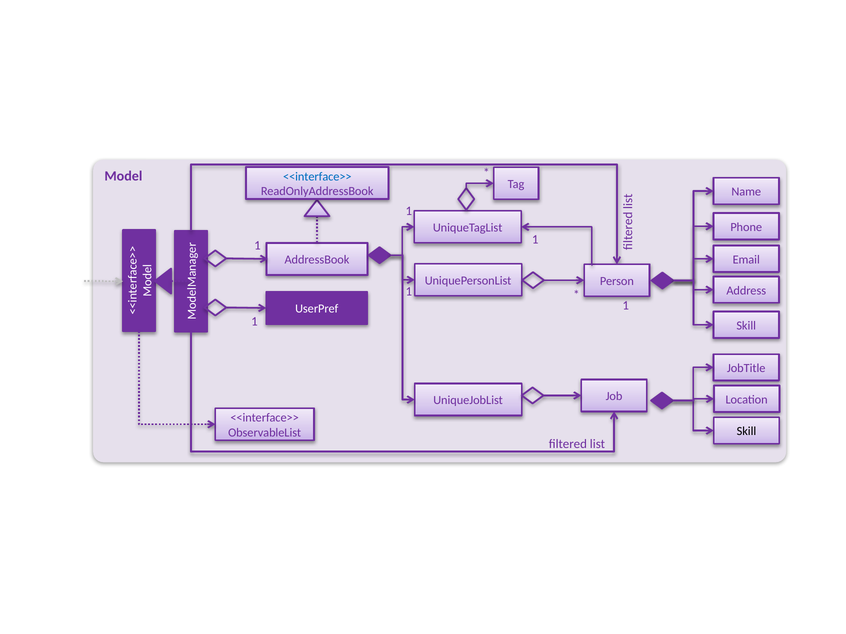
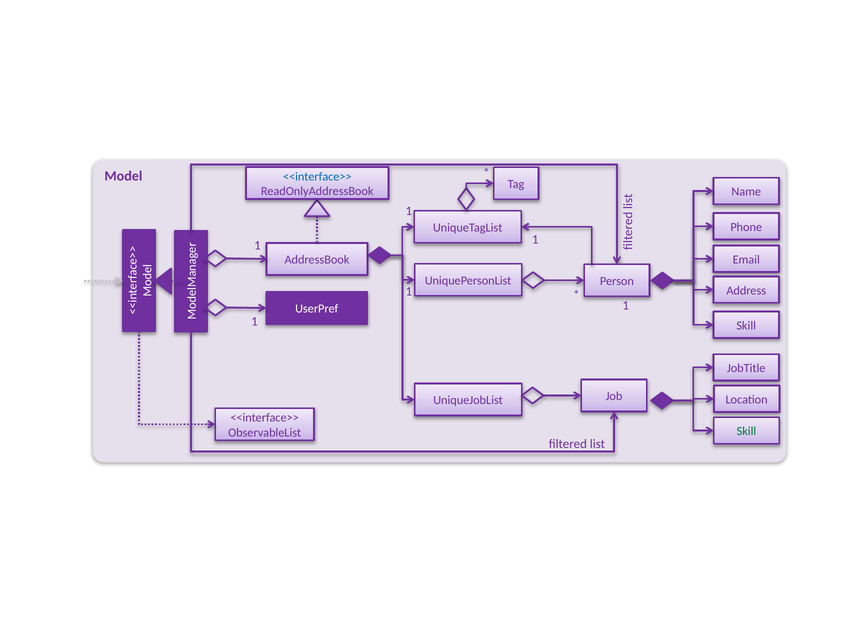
Skill at (746, 432) colour: black -> green
